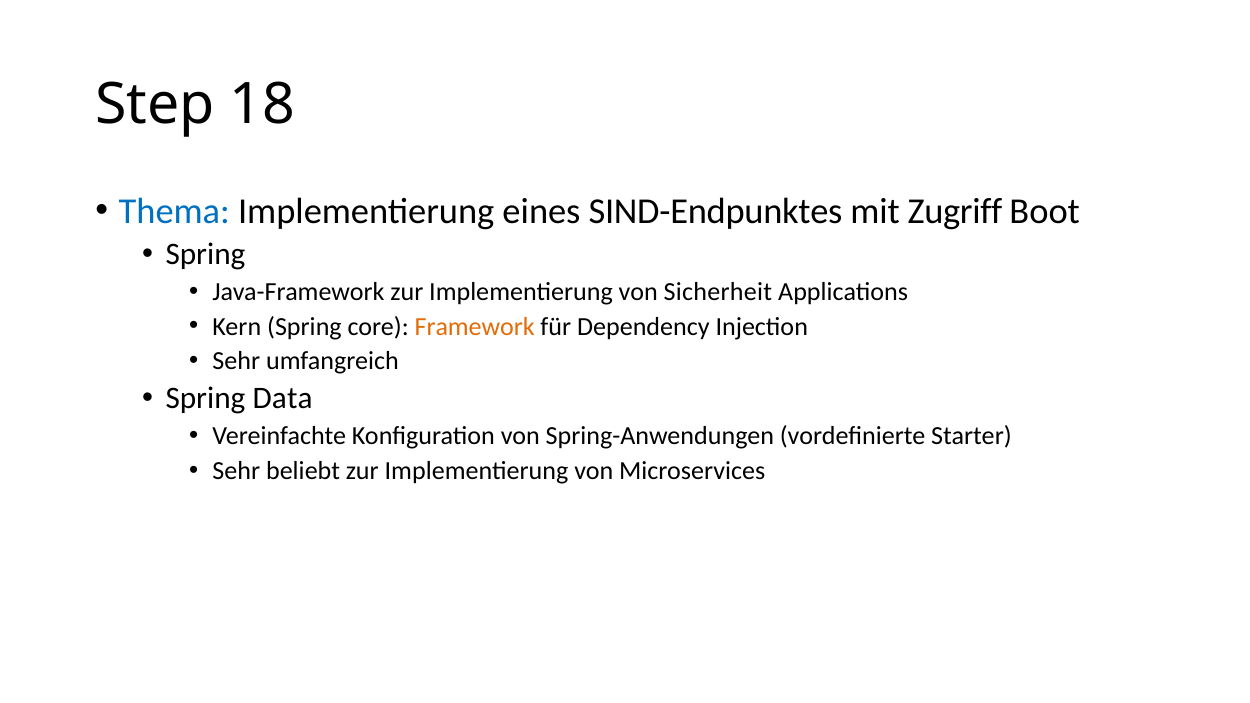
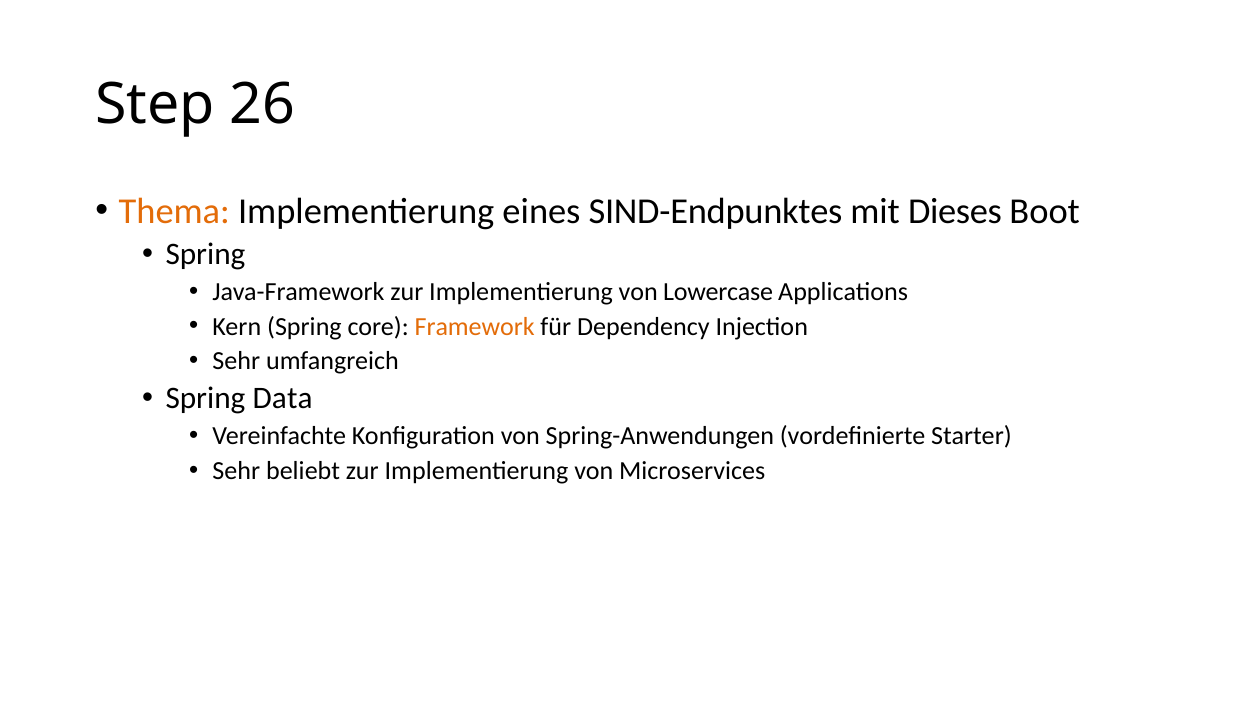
18: 18 -> 26
Thema colour: blue -> orange
Zugriff: Zugriff -> Dieses
Sicherheit: Sicherheit -> Lowercase
